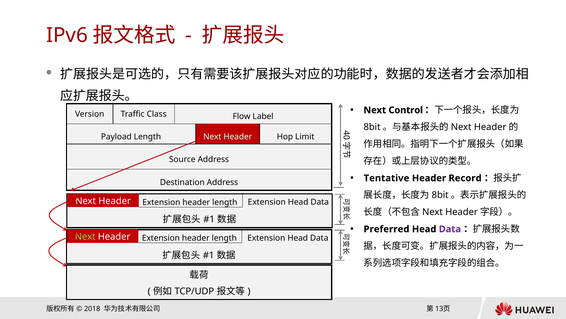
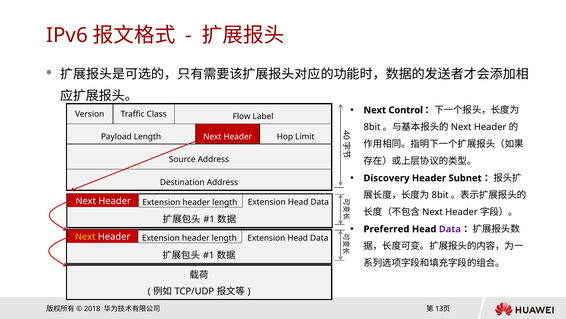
Tentative: Tentative -> Discovery
Record: Record -> Subnet
Next at (85, 236) colour: light green -> yellow
